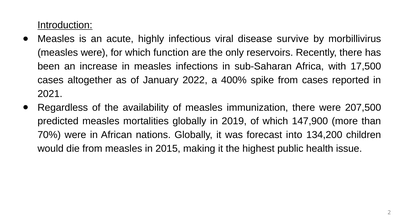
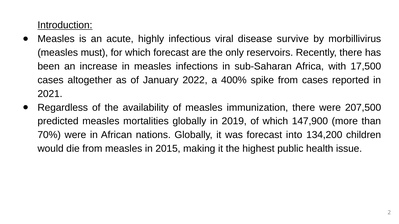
measles were: were -> must
which function: function -> forecast
